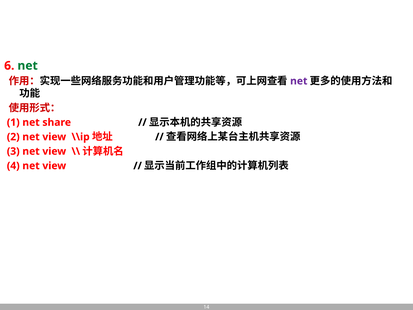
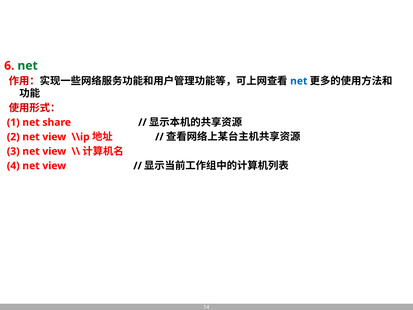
net at (299, 81) colour: purple -> blue
